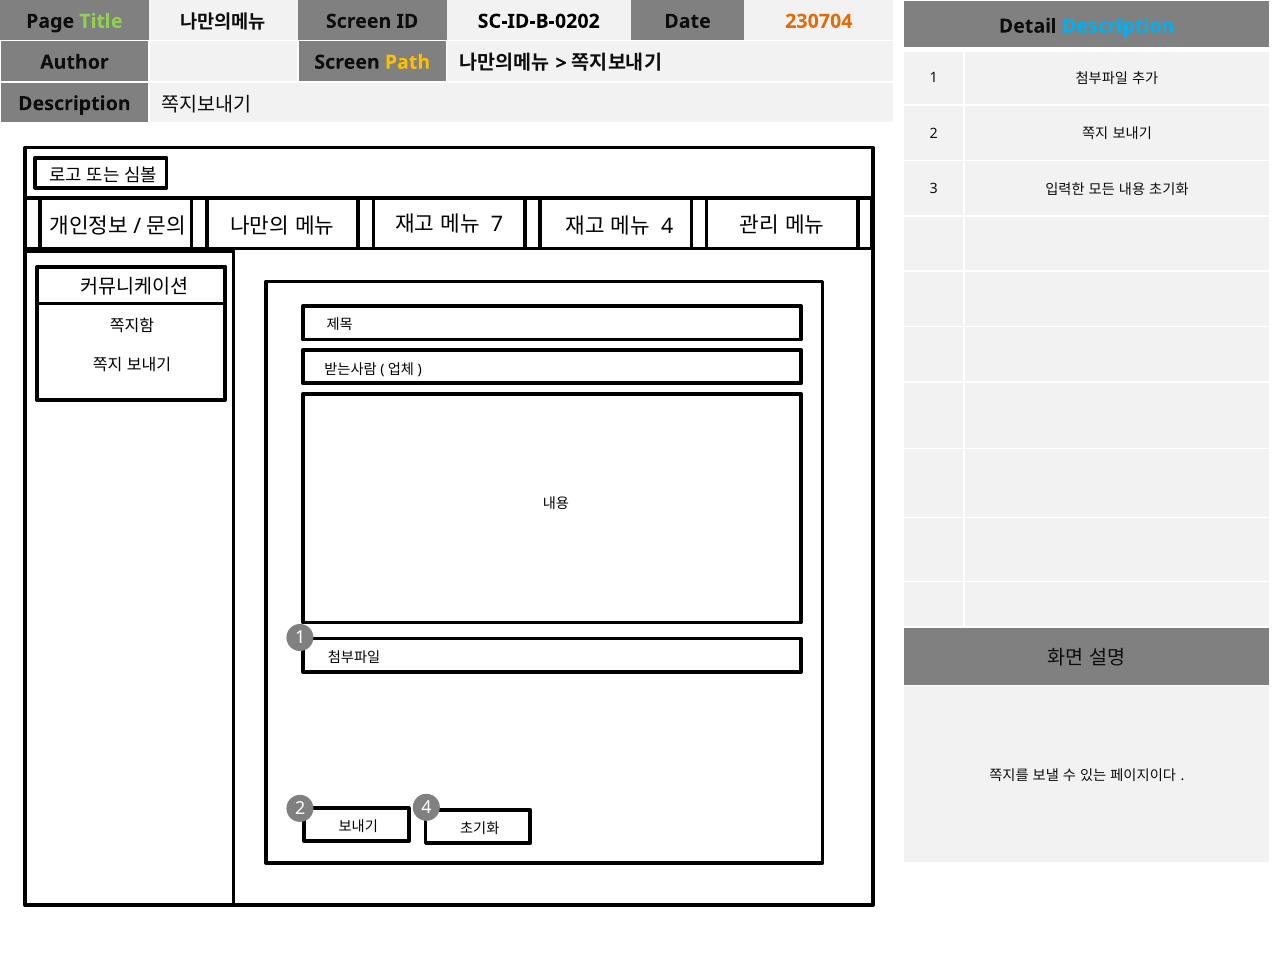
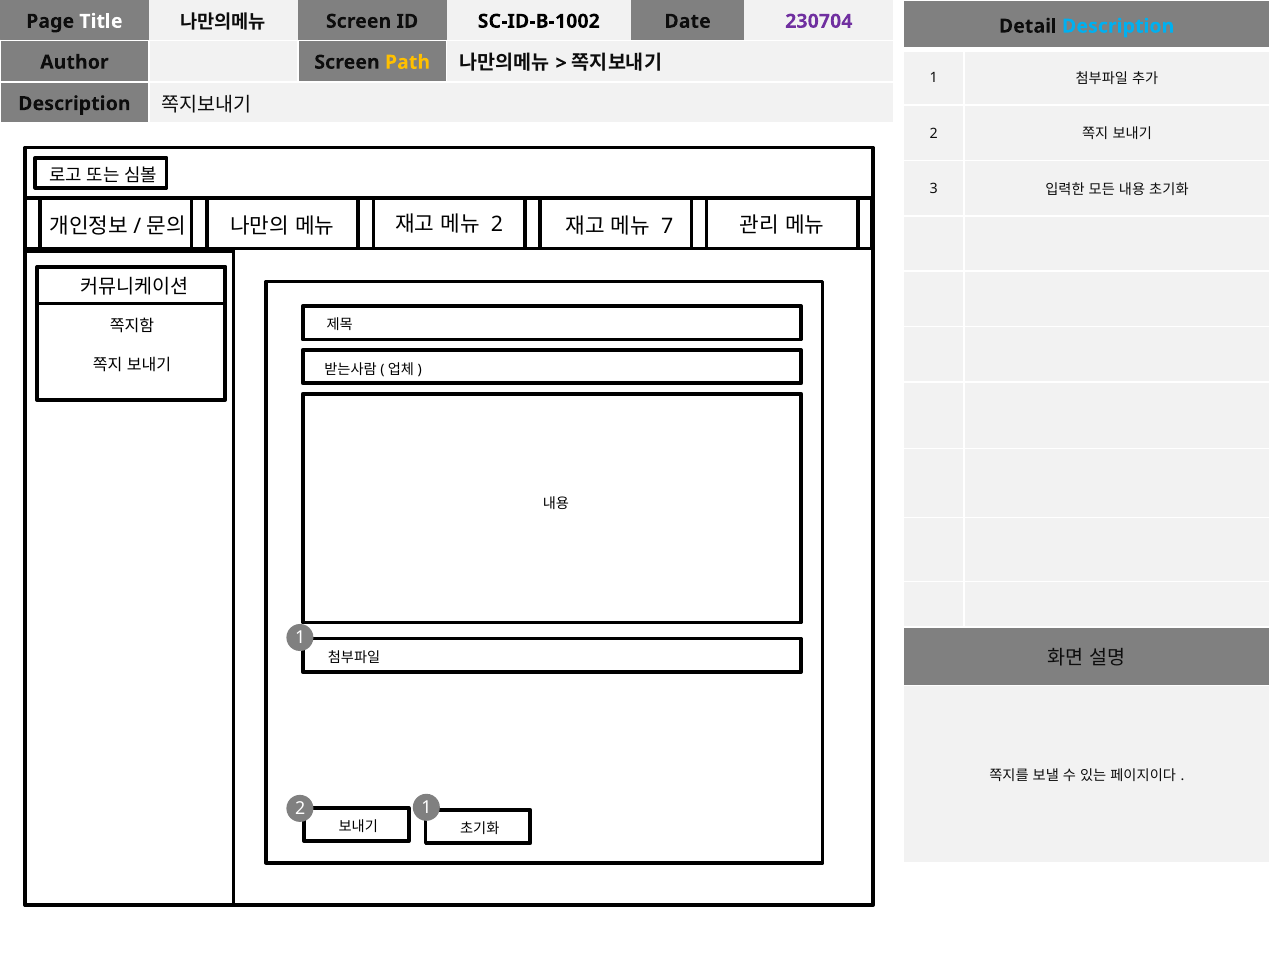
Title colour: light green -> white
SC-ID-B-0202: SC-ID-B-0202 -> SC-ID-B-1002
230704 colour: orange -> purple
7 at (497, 224): 7 -> 2
4 at (667, 226): 4 -> 7
2 4: 4 -> 1
